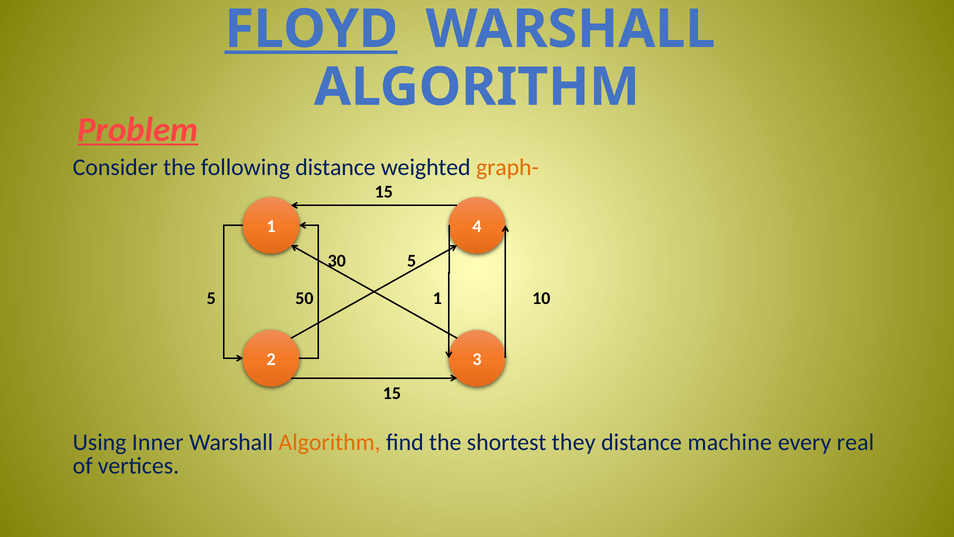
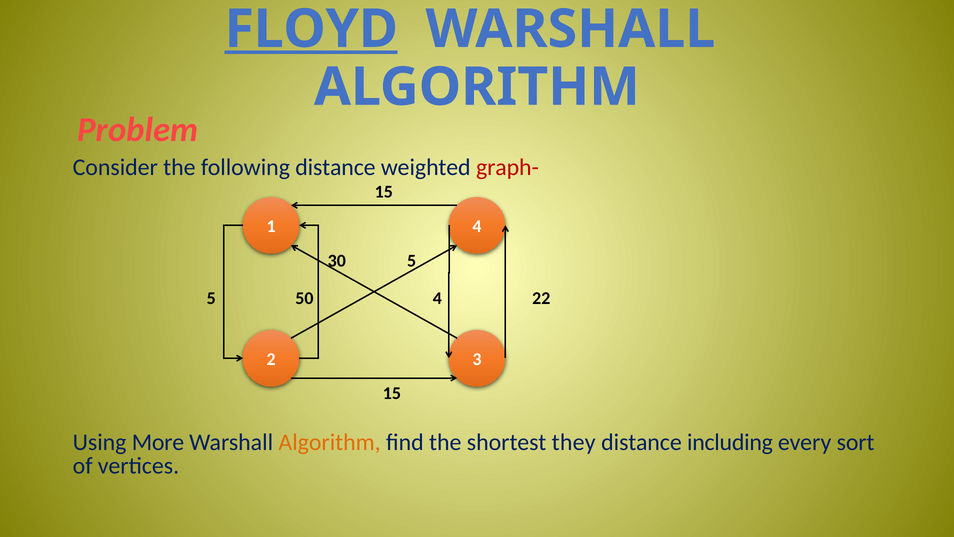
Problem underline: present -> none
graph- colour: orange -> red
5 1: 1 -> 4
10: 10 -> 22
Inner: Inner -> More
machine: machine -> including
real: real -> sort
